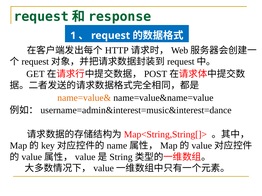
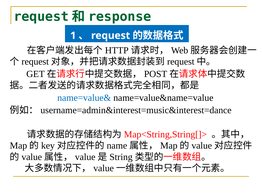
name=value& colour: orange -> blue
